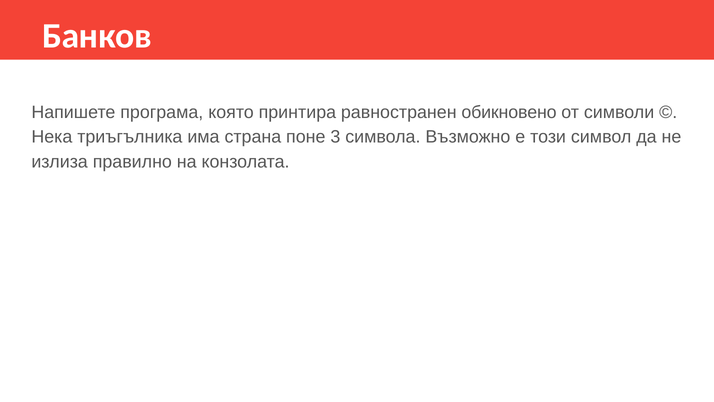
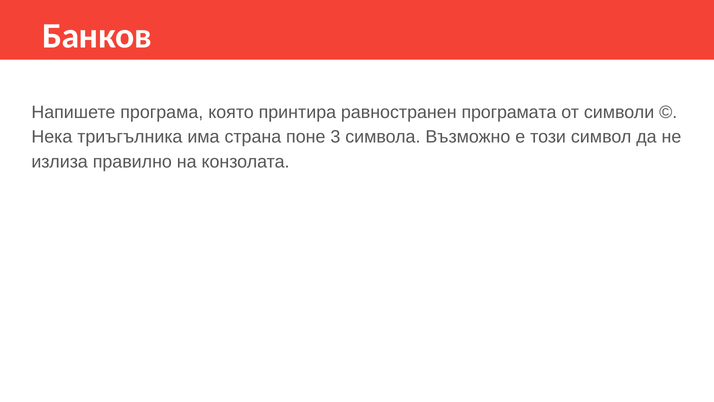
обикновено: обикновено -> програмата
